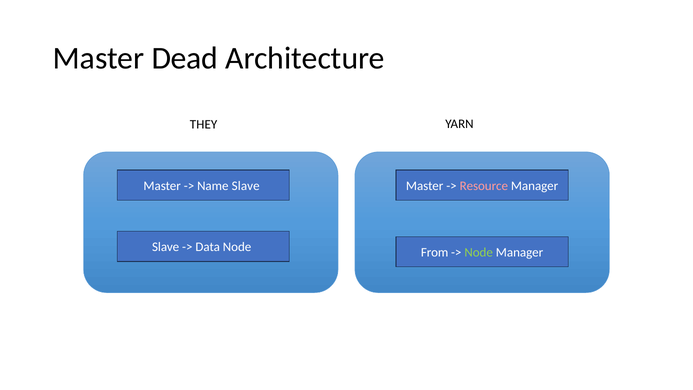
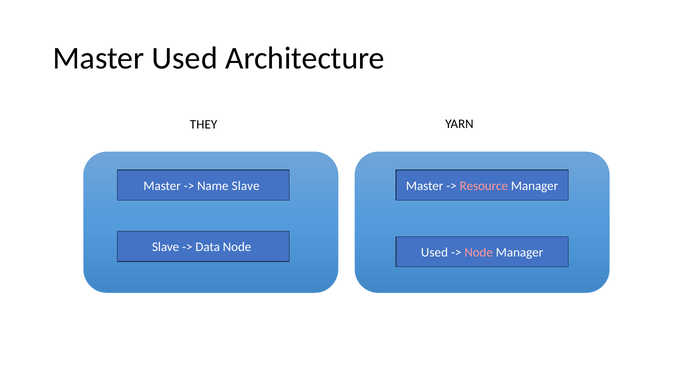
Master Dead: Dead -> Used
From at (435, 253): From -> Used
Node at (479, 253) colour: light green -> pink
